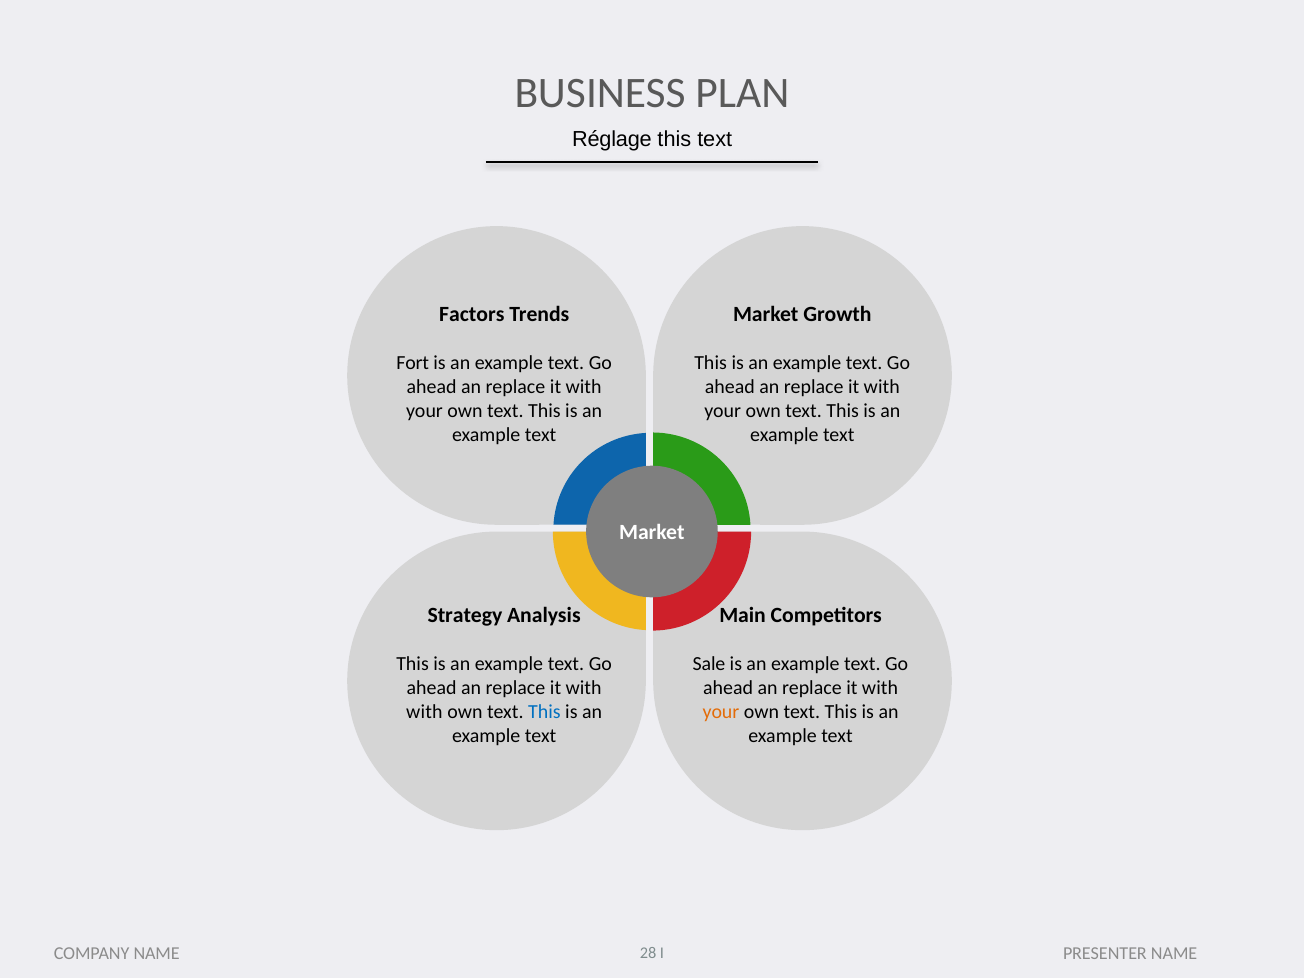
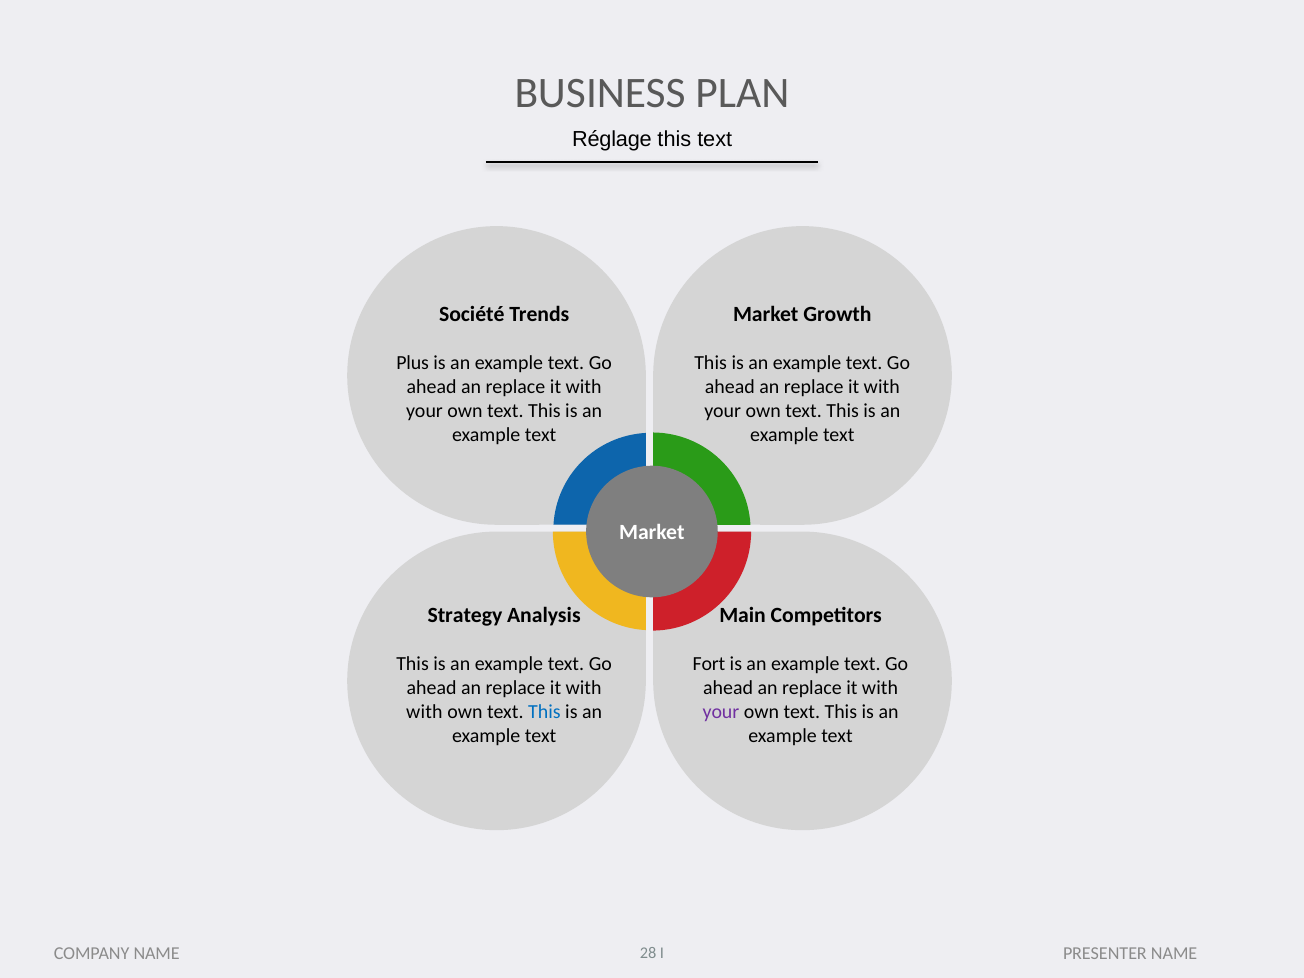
Factors: Factors -> Société
Fort: Fort -> Plus
Sale: Sale -> Fort
your at (721, 712) colour: orange -> purple
